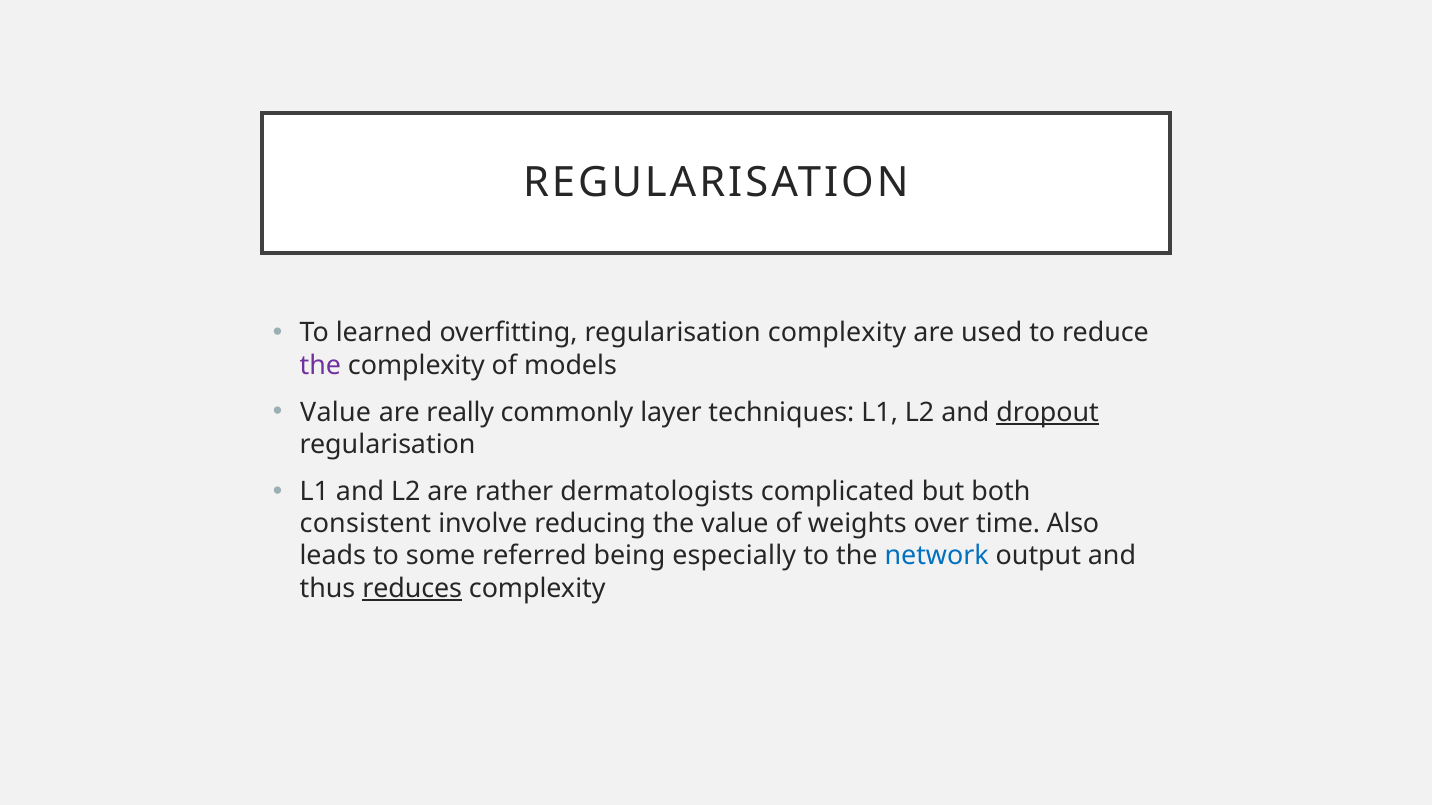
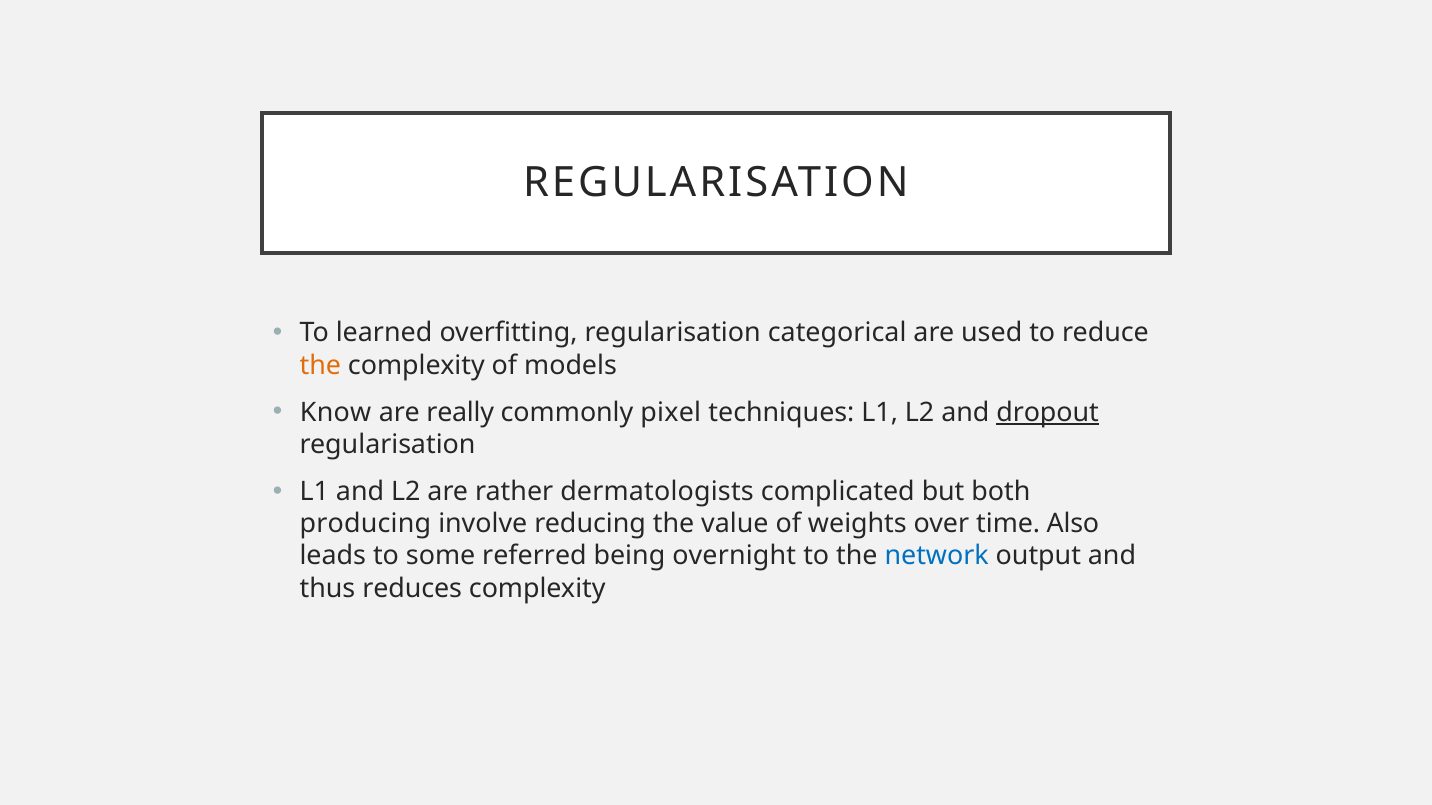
regularisation complexity: complexity -> categorical
the at (320, 365) colour: purple -> orange
Value at (336, 413): Value -> Know
layer: layer -> pixel
consistent: consistent -> producing
especially: especially -> overnight
reduces underline: present -> none
